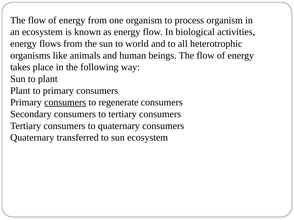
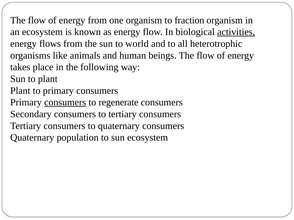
process: process -> fraction
activities underline: none -> present
transferred: transferred -> population
